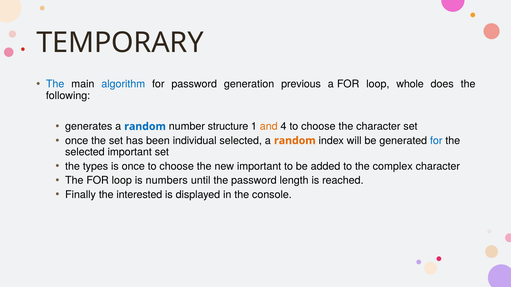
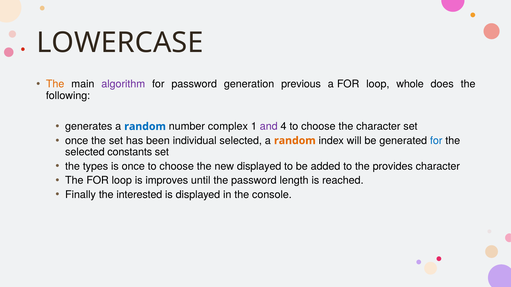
TEMPORARY: TEMPORARY -> LOWERCASE
The at (55, 84) colour: blue -> orange
algorithm colour: blue -> purple
structure: structure -> complex
and colour: orange -> purple
selected important: important -> constants
new important: important -> displayed
complex: complex -> provides
numbers: numbers -> improves
